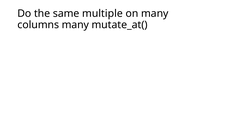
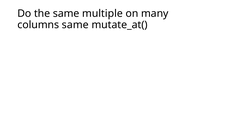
columns many: many -> same
